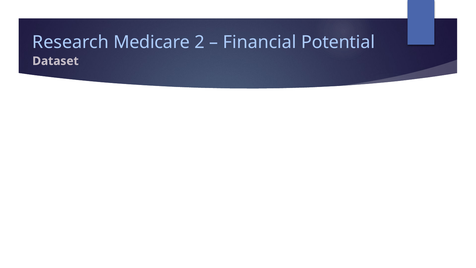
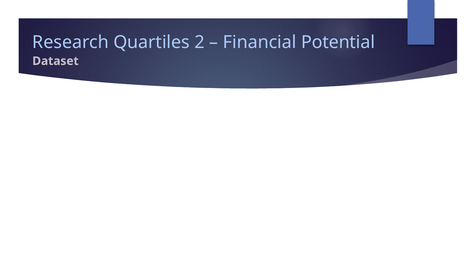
Medicare: Medicare -> Quartiles
